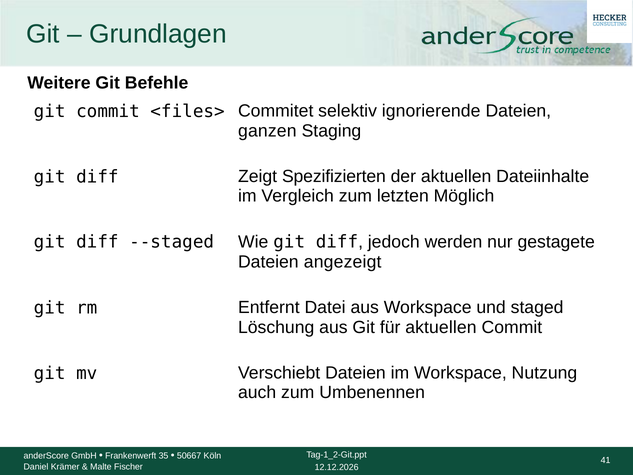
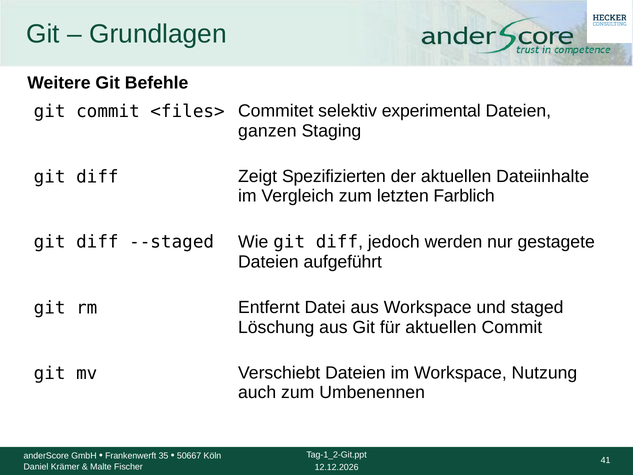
ignorierende: ignorierende -> experimental
Möglich: Möglich -> Farblich
angezeigt: angezeigt -> aufgeführt
